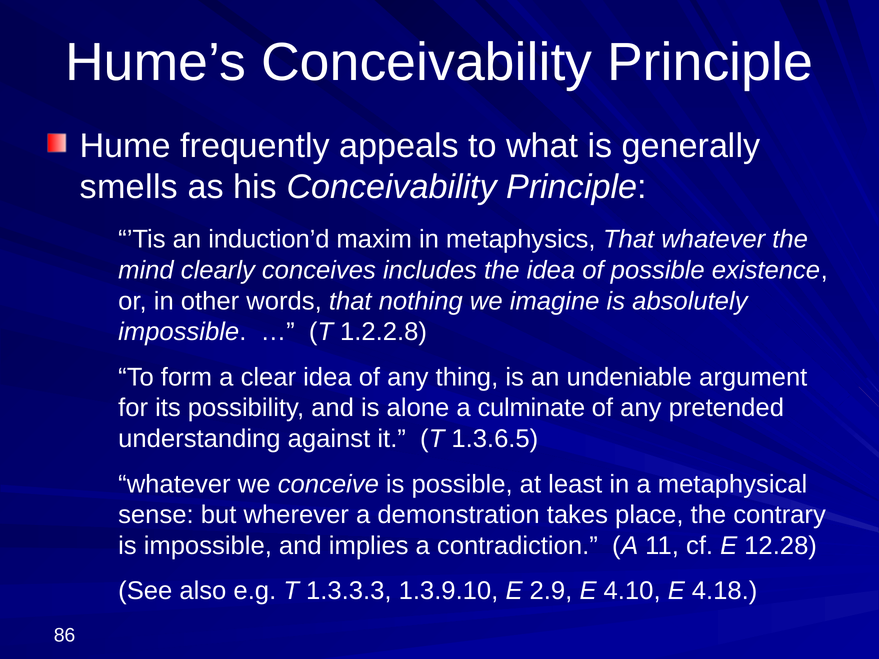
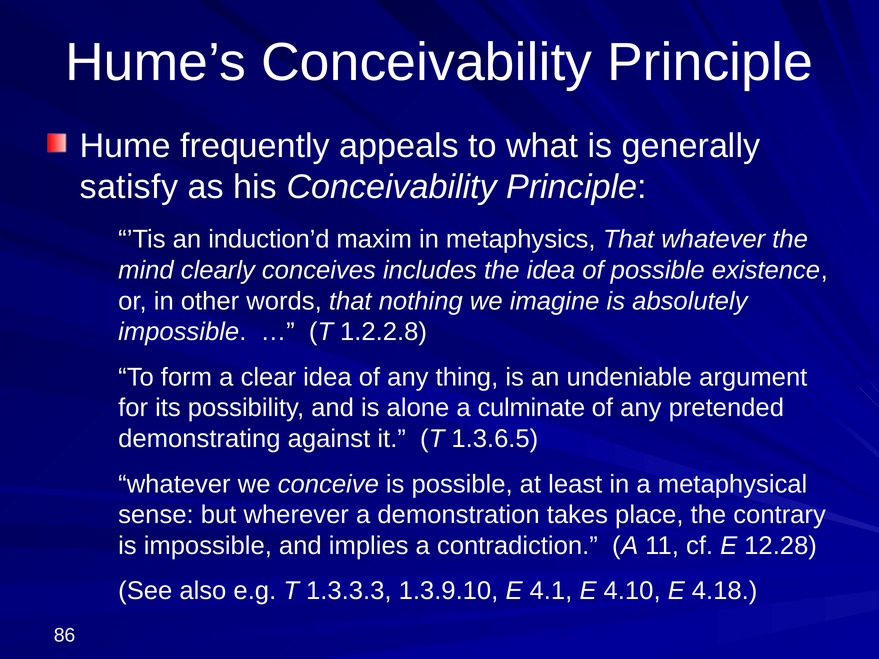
smells: smells -> satisfy
understanding: understanding -> demonstrating
2.9: 2.9 -> 4.1
